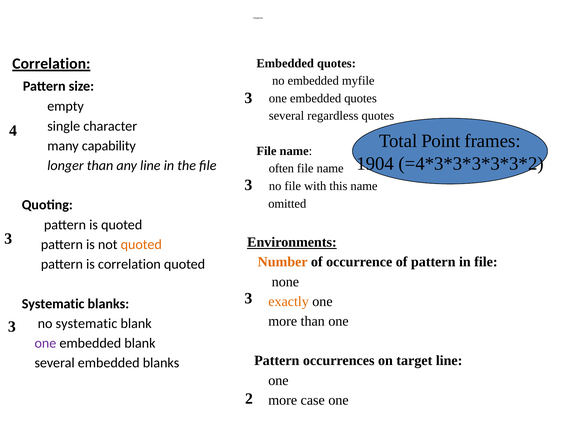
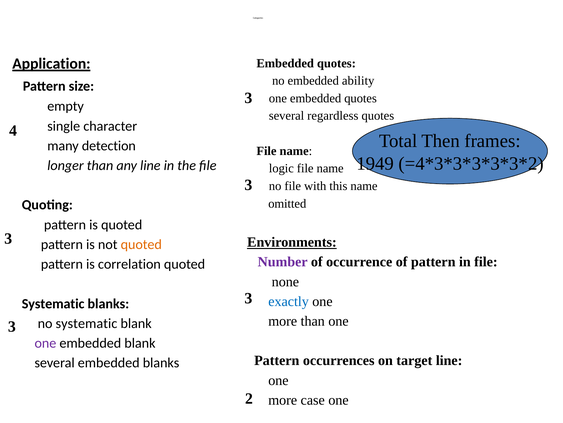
Correlation at (51, 64): Correlation -> Application
myfile: myfile -> ability
Point: Point -> Then
capability: capability -> detection
1904: 1904 -> 1949
often: often -> logic
Number colour: orange -> purple
exactly colour: orange -> blue
